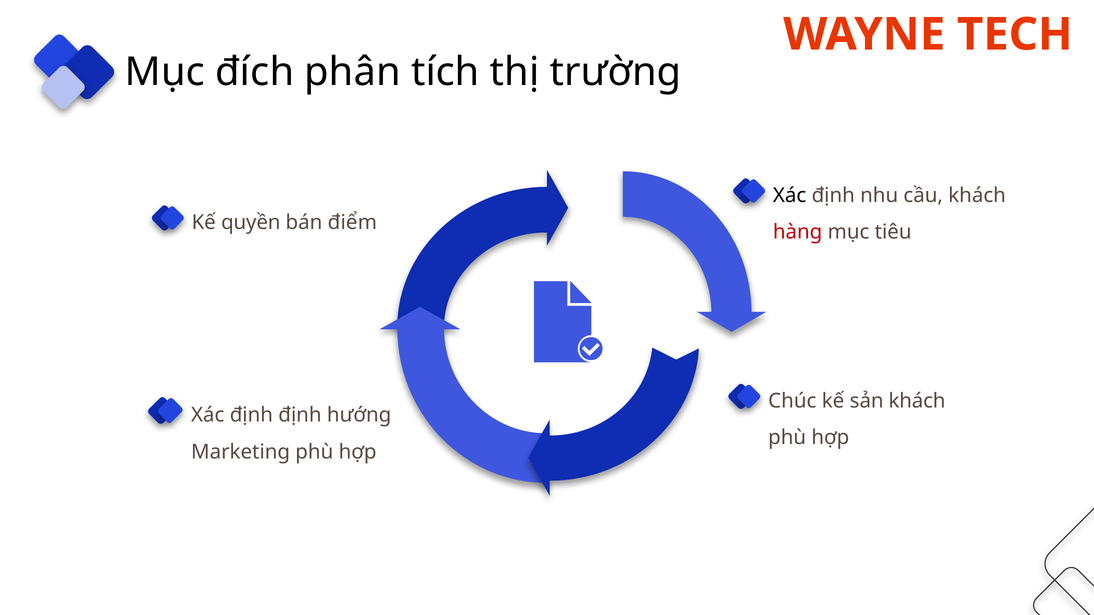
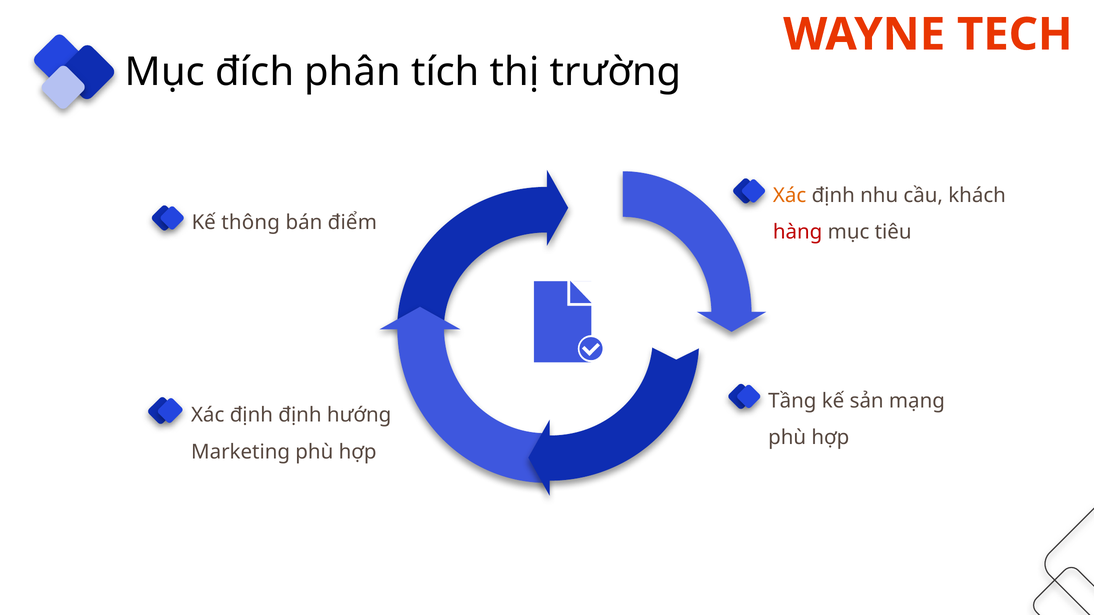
Xác at (790, 195) colour: black -> orange
quyền: quyền -> thông
Chúc: Chúc -> Tầng
sản khách: khách -> mạng
